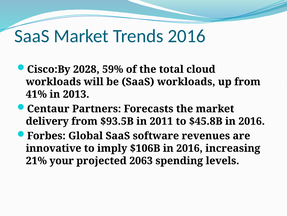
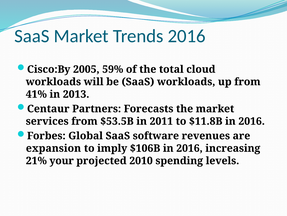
2028: 2028 -> 2005
delivery: delivery -> services
$93.5B: $93.5B -> $53.5B
$45.8B: $45.8B -> $11.8B
innovative: innovative -> expansion
2063: 2063 -> 2010
